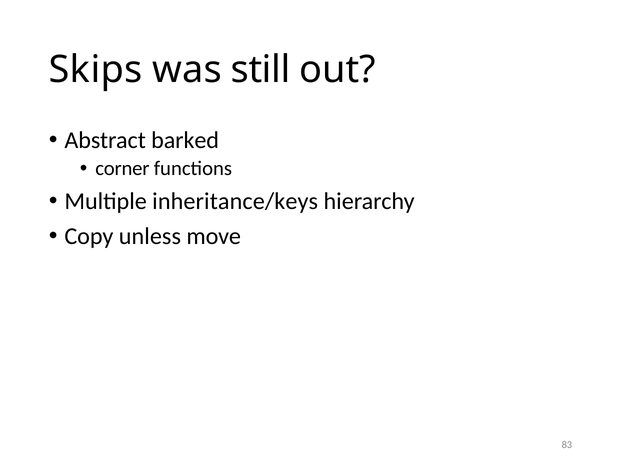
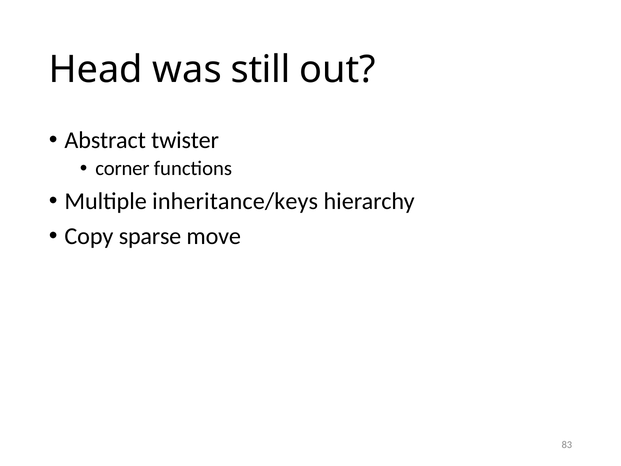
Skips: Skips -> Head
barked: barked -> twister
unless: unless -> sparse
